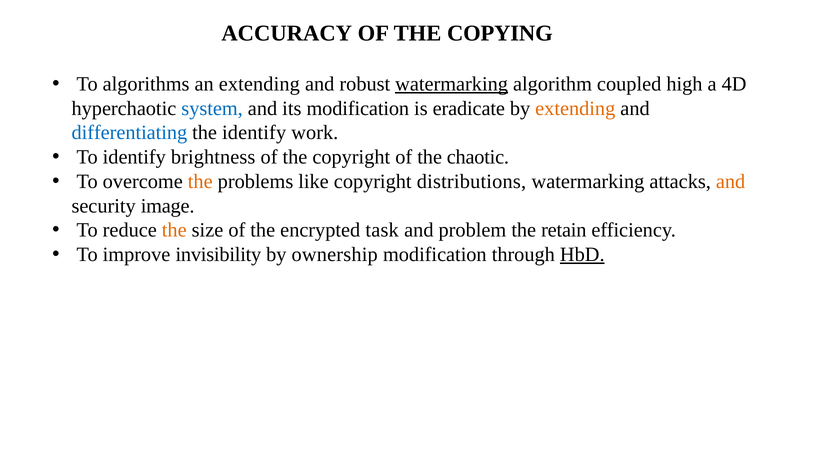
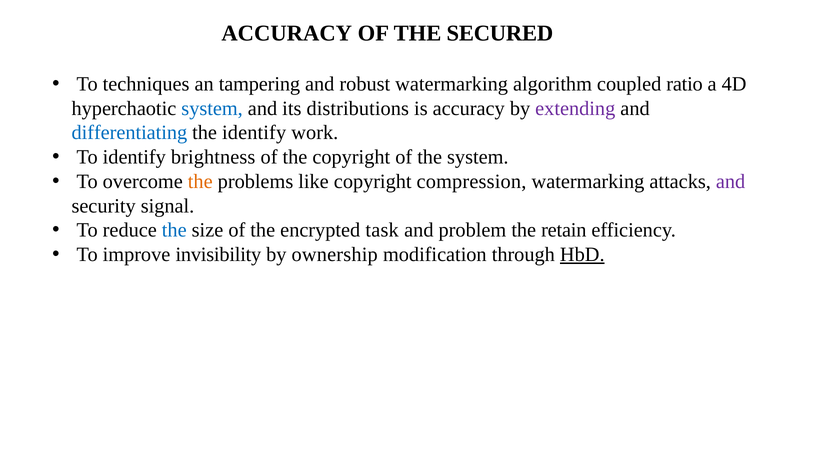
COPYING: COPYING -> SECURED
algorithms: algorithms -> techniques
an extending: extending -> tampering
watermarking at (452, 84) underline: present -> none
high: high -> ratio
its modification: modification -> distributions
is eradicate: eradicate -> accuracy
extending at (575, 108) colour: orange -> purple
the chaotic: chaotic -> system
distributions: distributions -> compression
and at (731, 182) colour: orange -> purple
image: image -> signal
the at (174, 230) colour: orange -> blue
